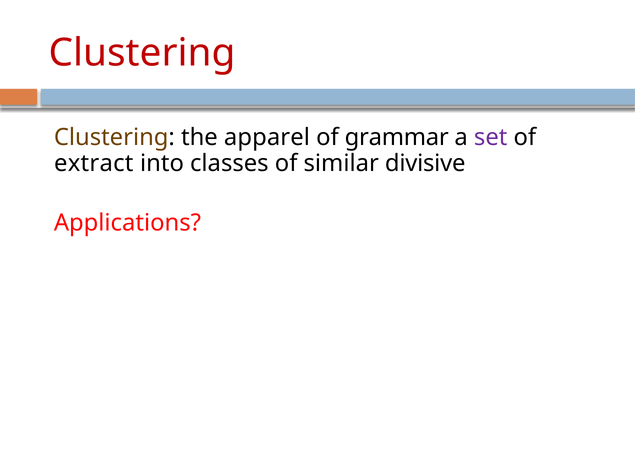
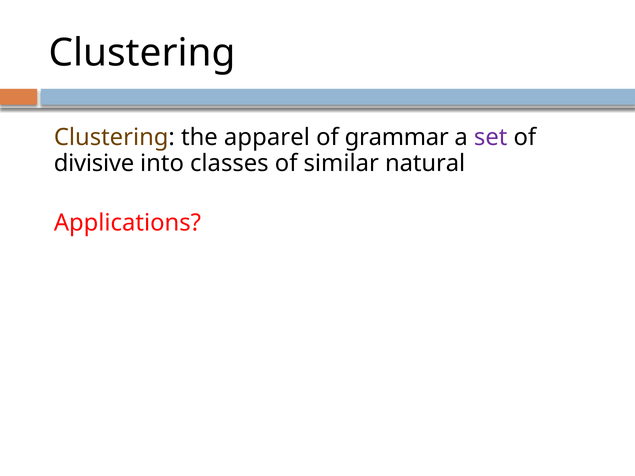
Clustering at (142, 53) colour: red -> black
extract: extract -> divisive
divisive: divisive -> natural
